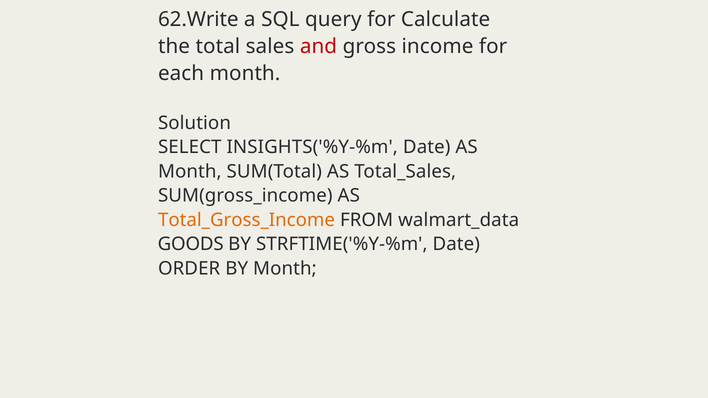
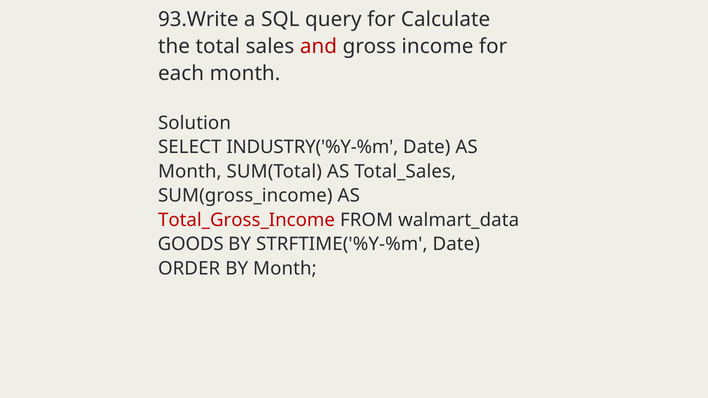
62.Write: 62.Write -> 93.Write
INSIGHTS('%Y-%m: INSIGHTS('%Y-%m -> INDUSTRY('%Y-%m
Total_Gross_Income colour: orange -> red
